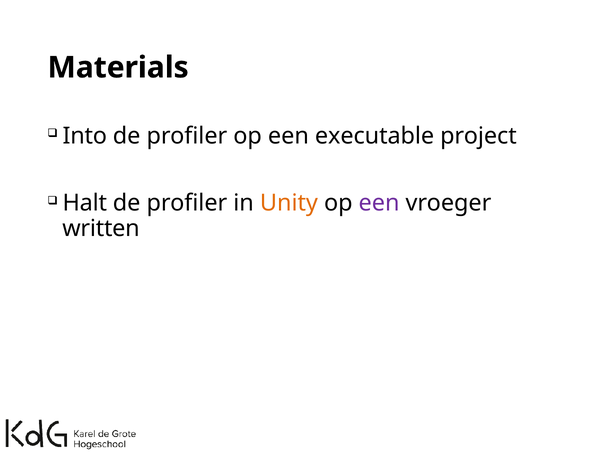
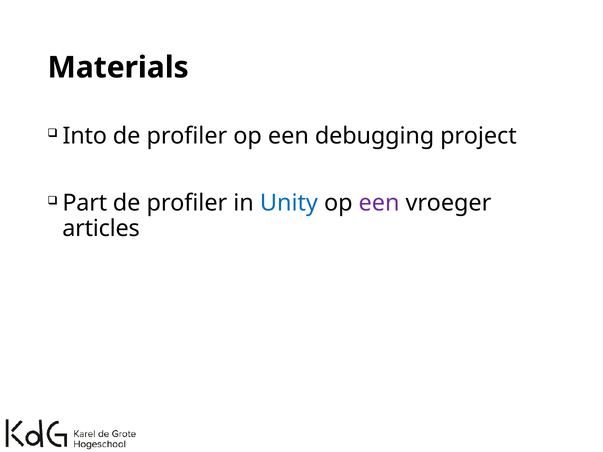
executable: executable -> debugging
Halt: Halt -> Part
Unity colour: orange -> blue
written: written -> articles
